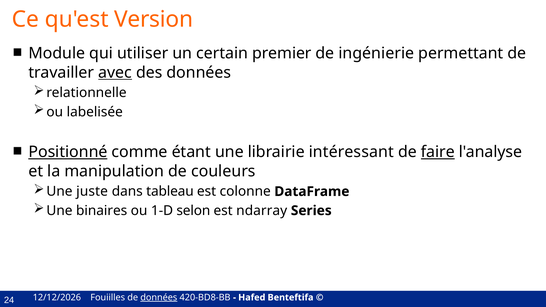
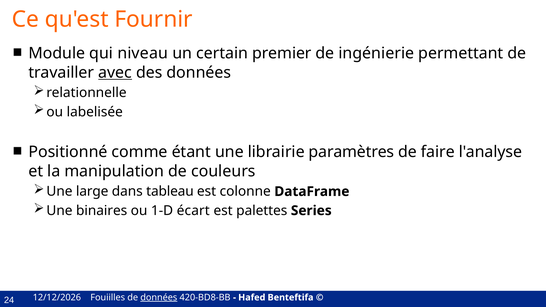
Version: Version -> Fournir
utiliser: utiliser -> niveau
Positionné underline: present -> none
intéressant: intéressant -> paramètres
faire underline: present -> none
juste: juste -> large
selon: selon -> écart
ndarray: ndarray -> palettes
